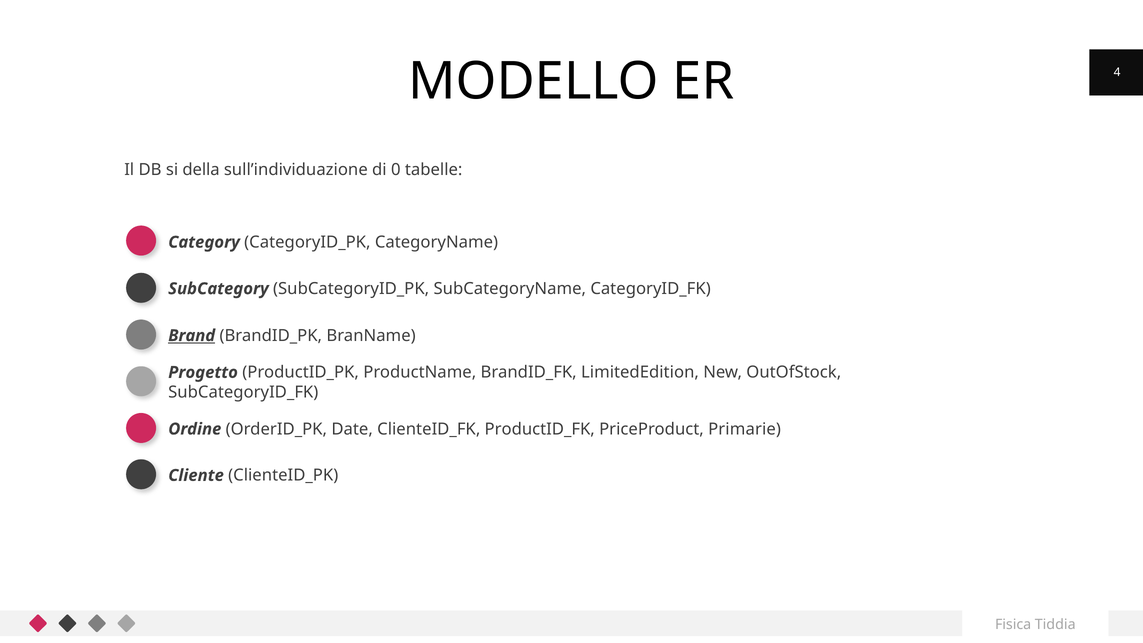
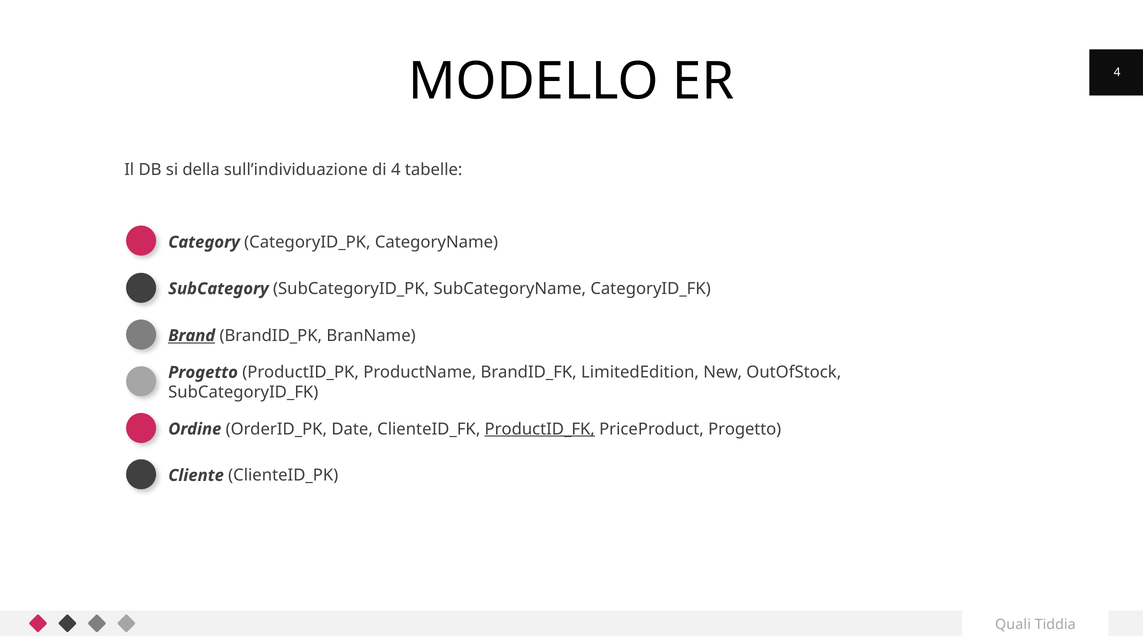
di 0: 0 -> 4
ProductID_FK underline: none -> present
PriceProduct Primarie: Primarie -> Progetto
Fisica: Fisica -> Quali
